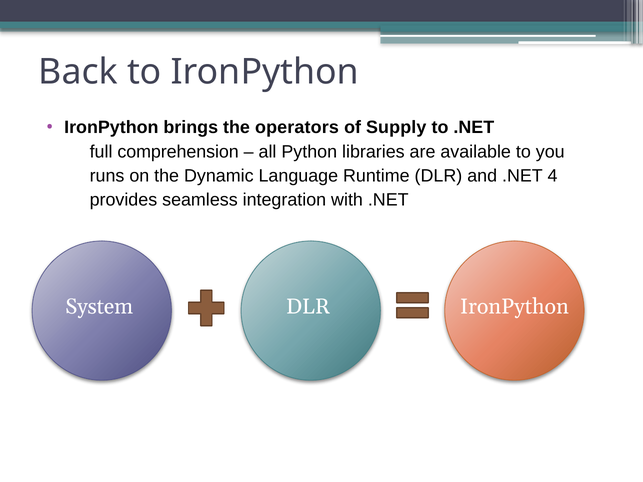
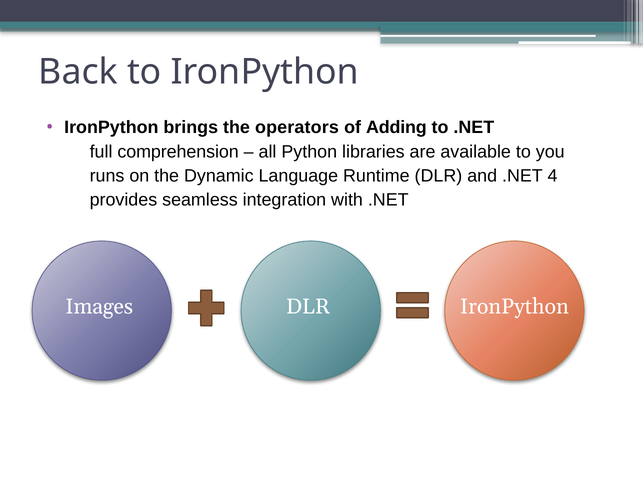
Supply: Supply -> Adding
System: System -> Images
